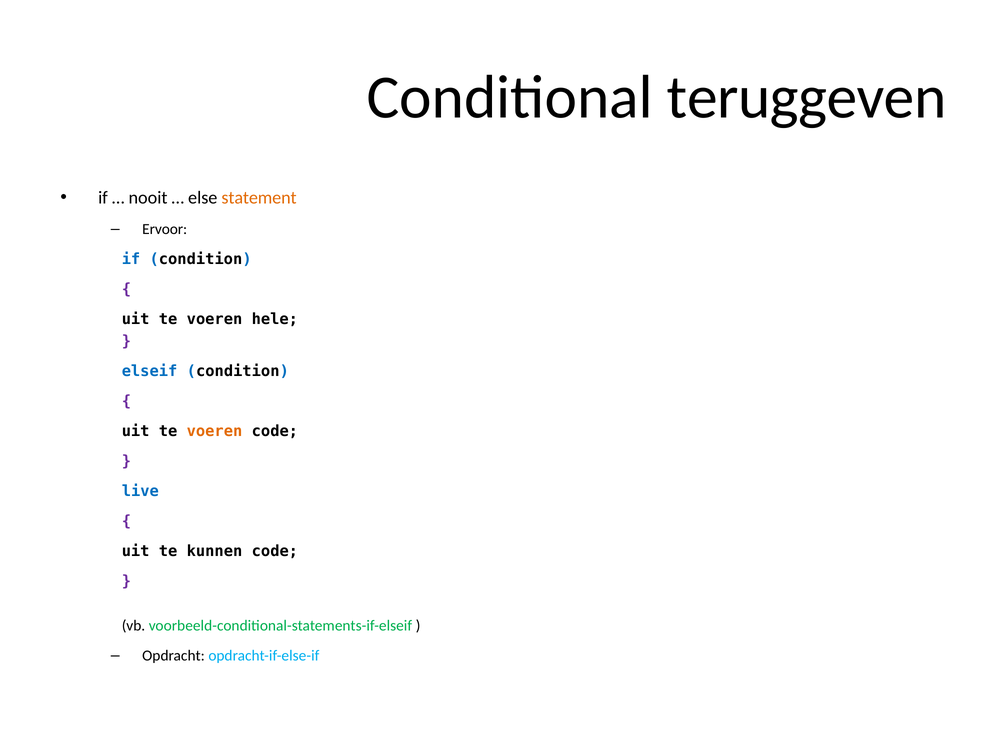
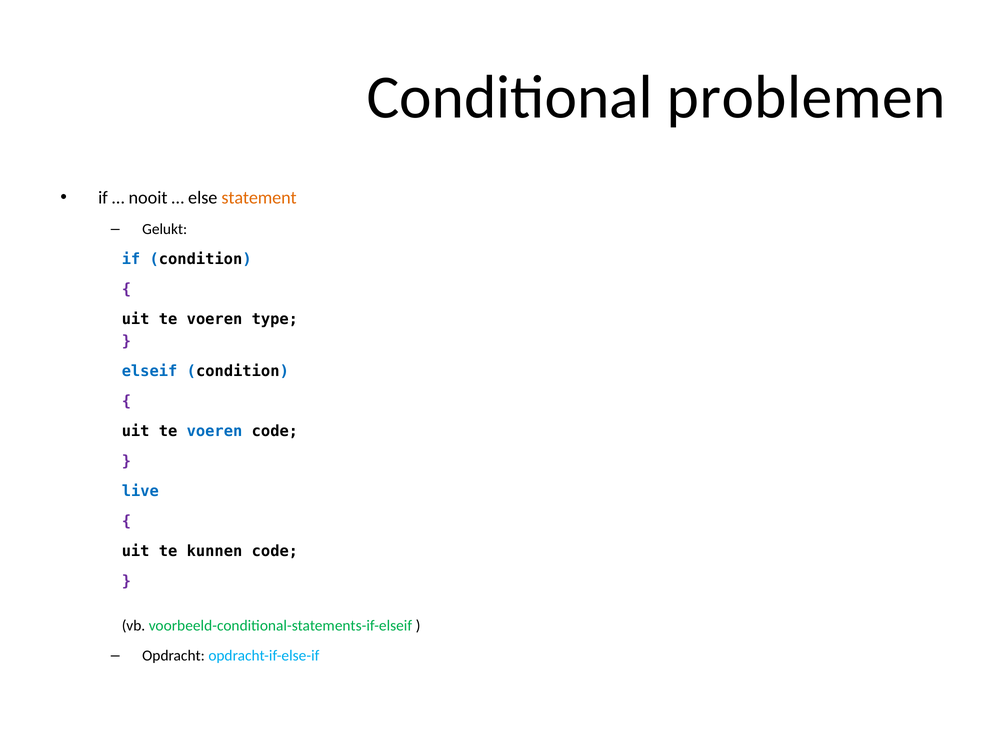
teruggeven: teruggeven -> problemen
Ervoor: Ervoor -> Gelukt
hele: hele -> type
voeren at (214, 432) colour: orange -> blue
